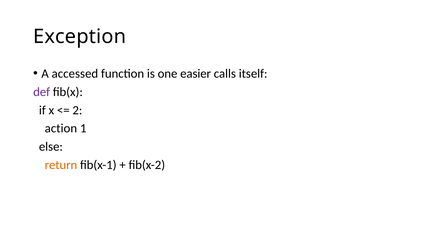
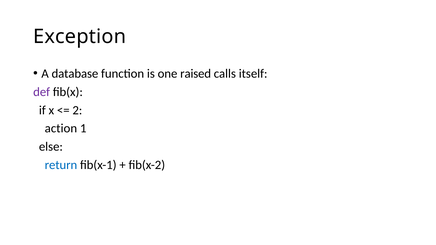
accessed: accessed -> database
easier: easier -> raised
return colour: orange -> blue
